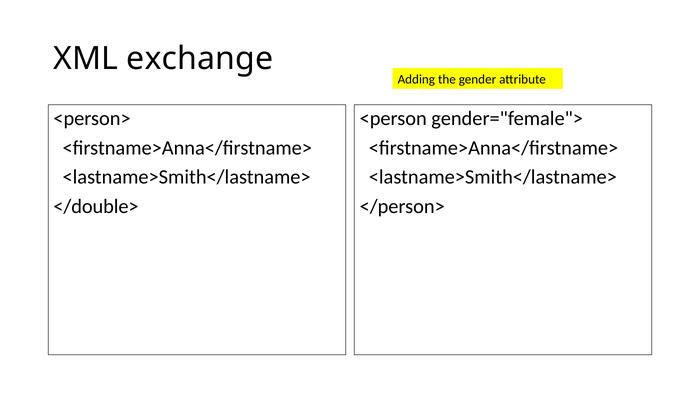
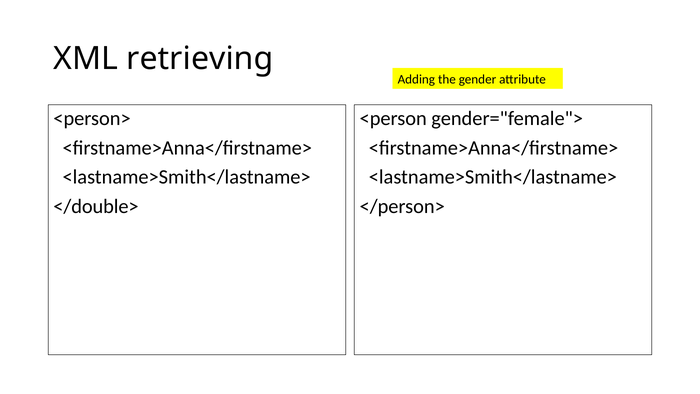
exchange: exchange -> retrieving
